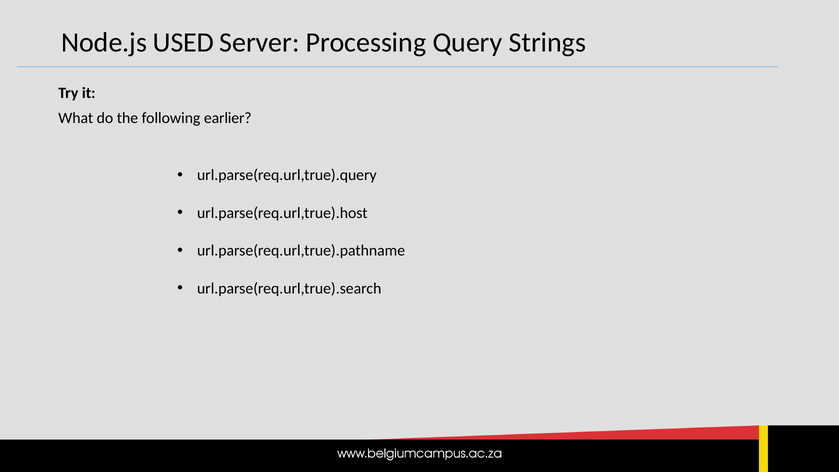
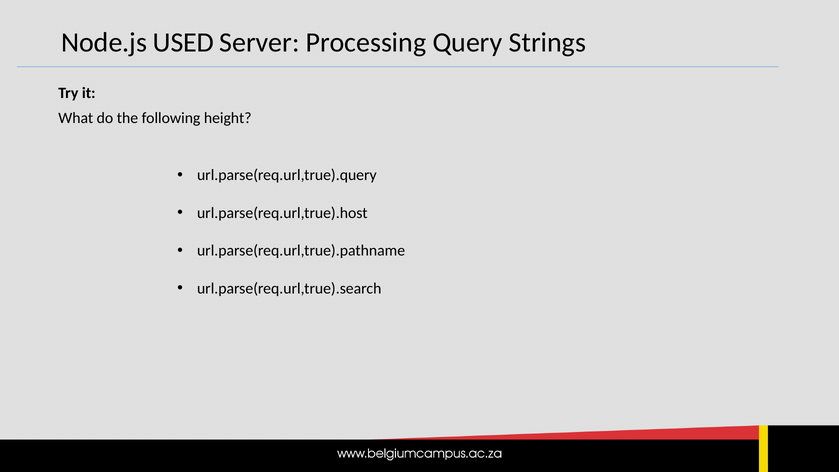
earlier: earlier -> height
